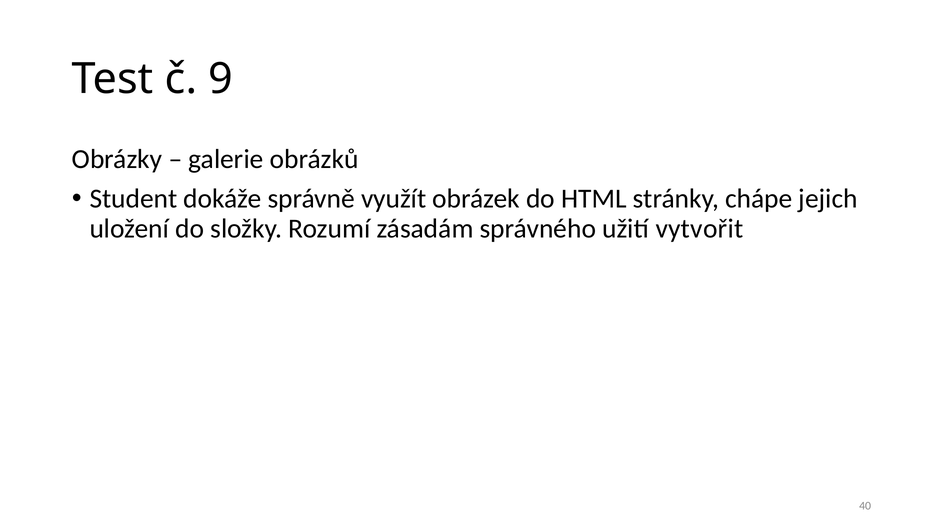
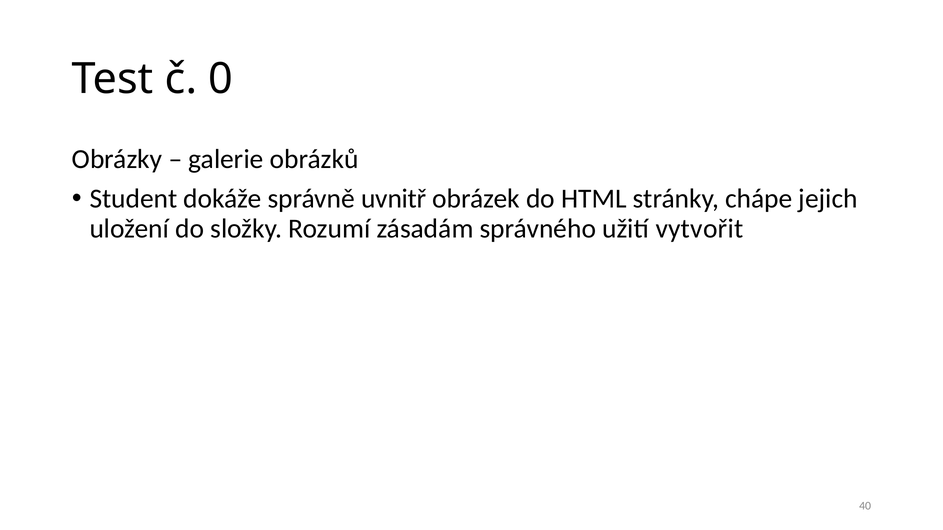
9: 9 -> 0
využít: využít -> uvnitř
